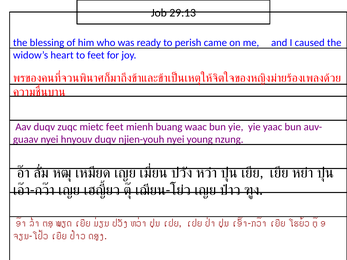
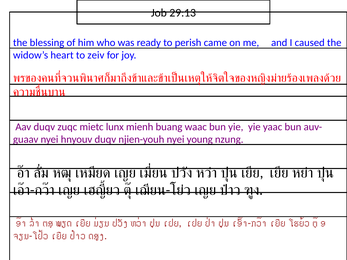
to feet: feet -> zeiv
mietc feet: feet -> lunx
